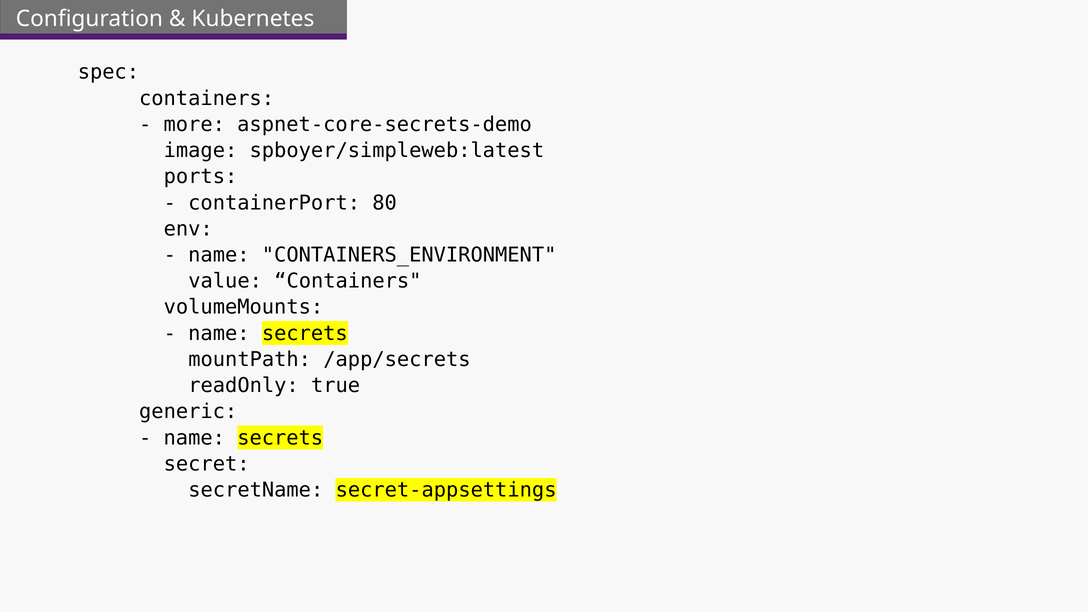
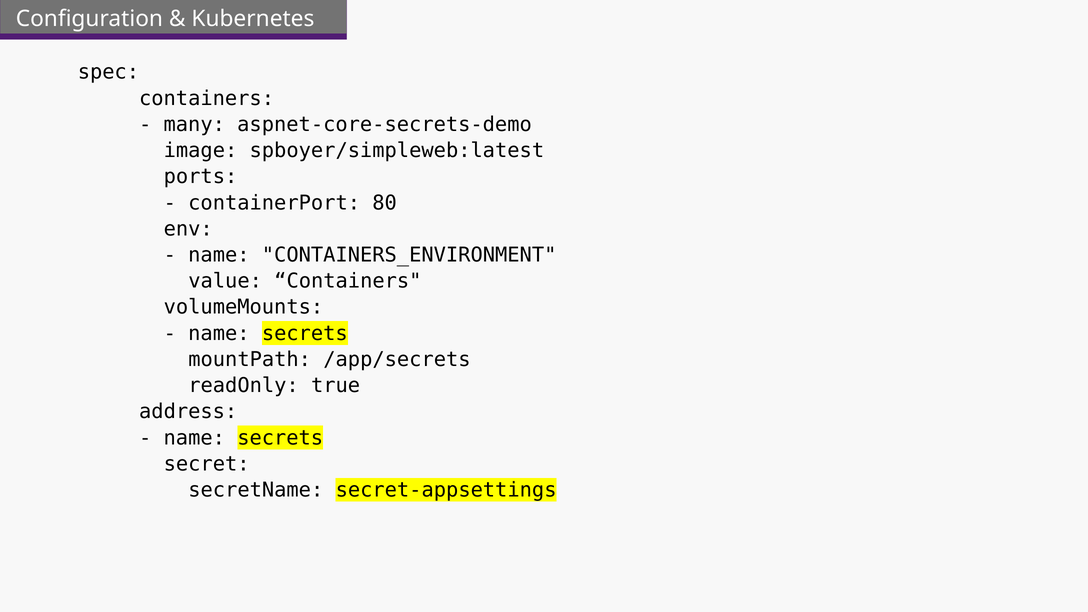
more: more -> many
generic: generic -> address
